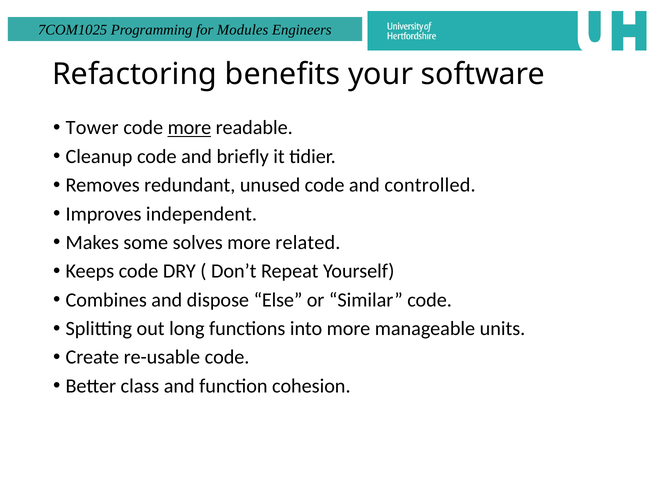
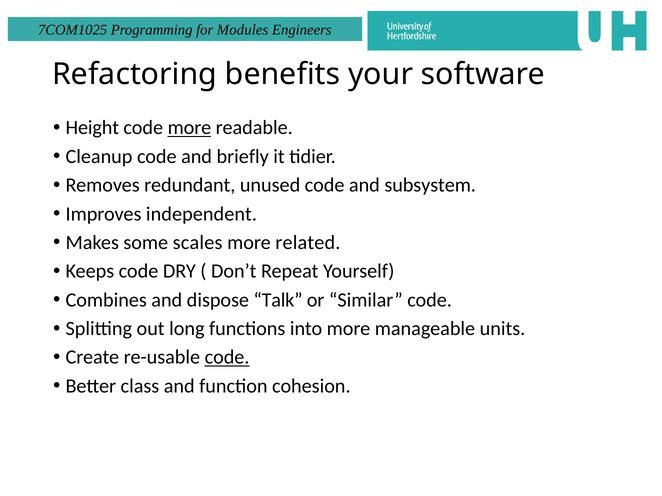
Tower: Tower -> Height
controlled: controlled -> subsystem
solves: solves -> scales
Else: Else -> Talk
code at (227, 358) underline: none -> present
